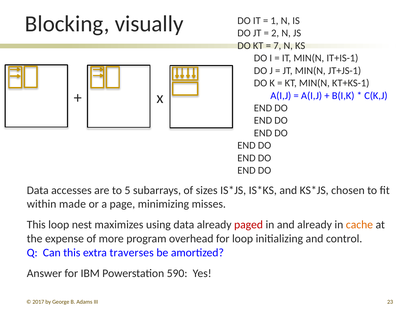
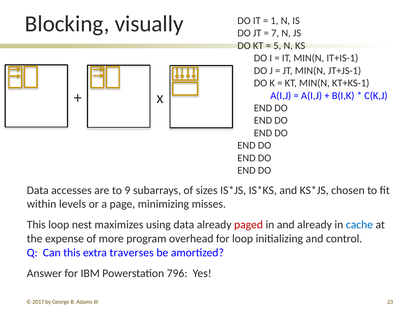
2: 2 -> 7
7: 7 -> 5
5: 5 -> 9
made: made -> levels
cache colour: orange -> blue
590: 590 -> 796
